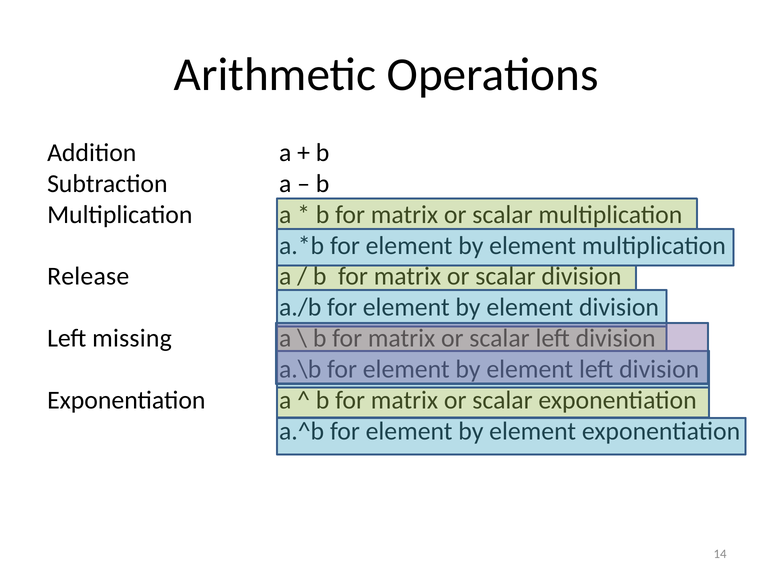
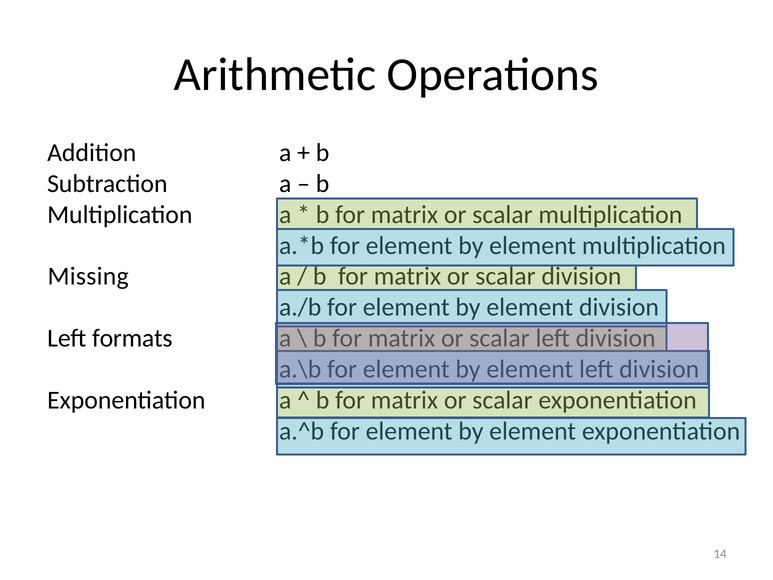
Release: Release -> Missing
missing: missing -> formats
